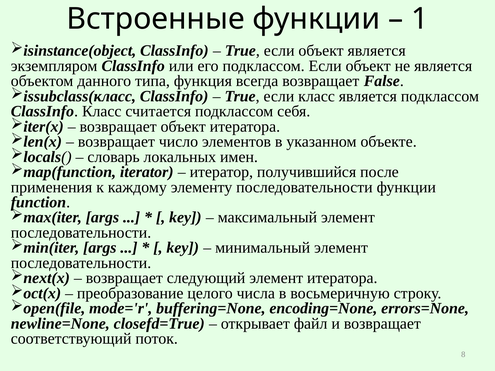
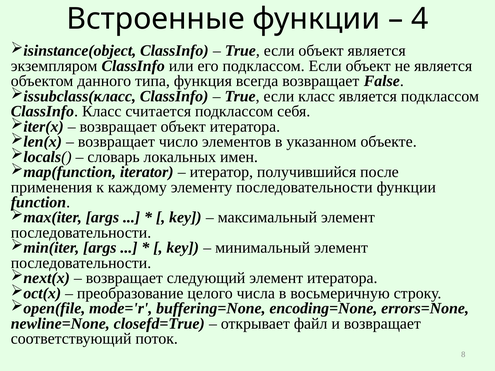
1: 1 -> 4
